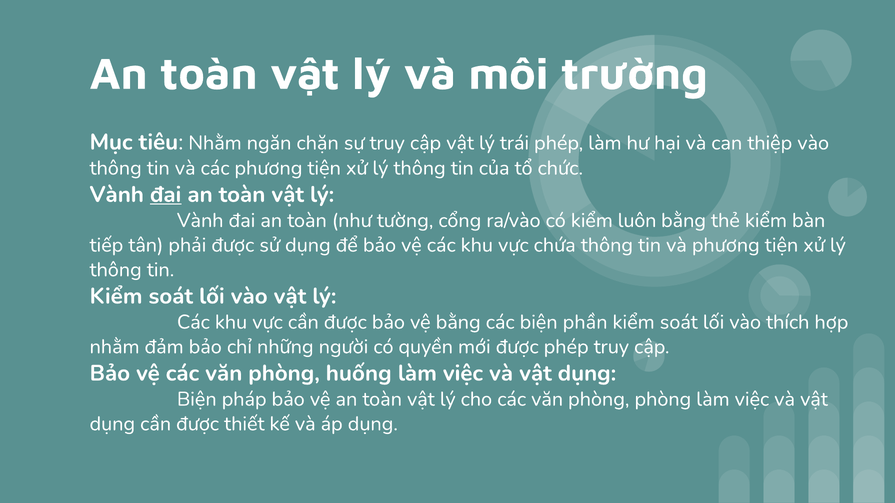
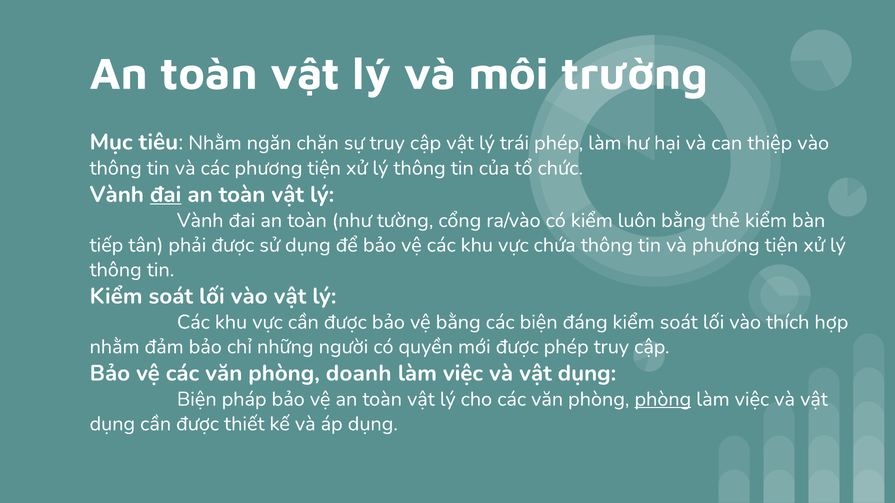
phần: phần -> đáng
huống: huống -> doanh
phòng at (663, 399) underline: none -> present
